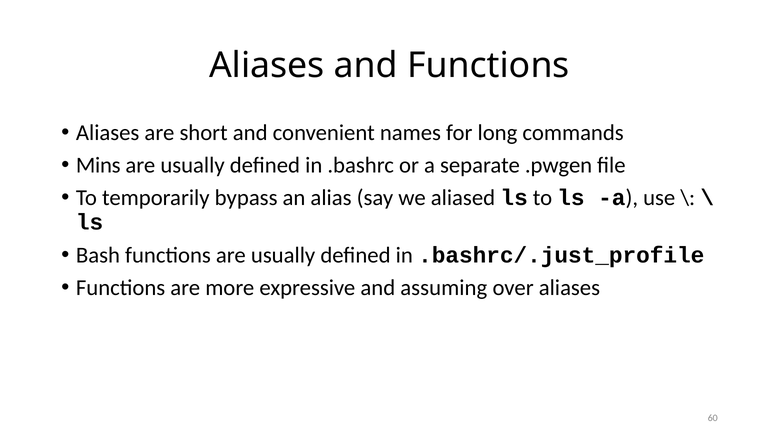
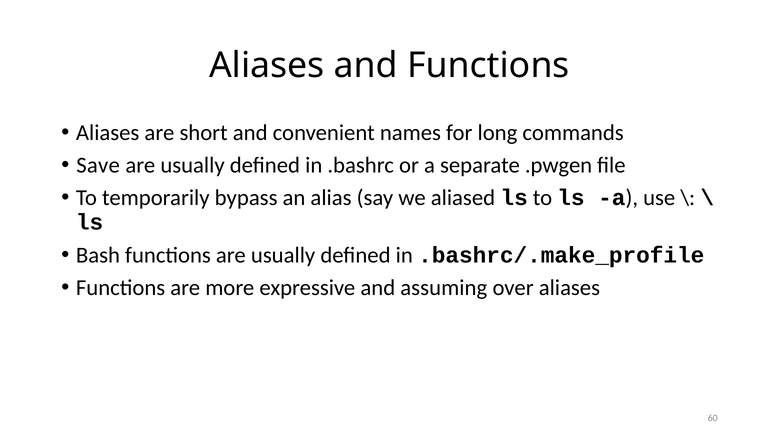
Mins: Mins -> Save
.bashrc/.just_profile: .bashrc/.just_profile -> .bashrc/.make_profile
